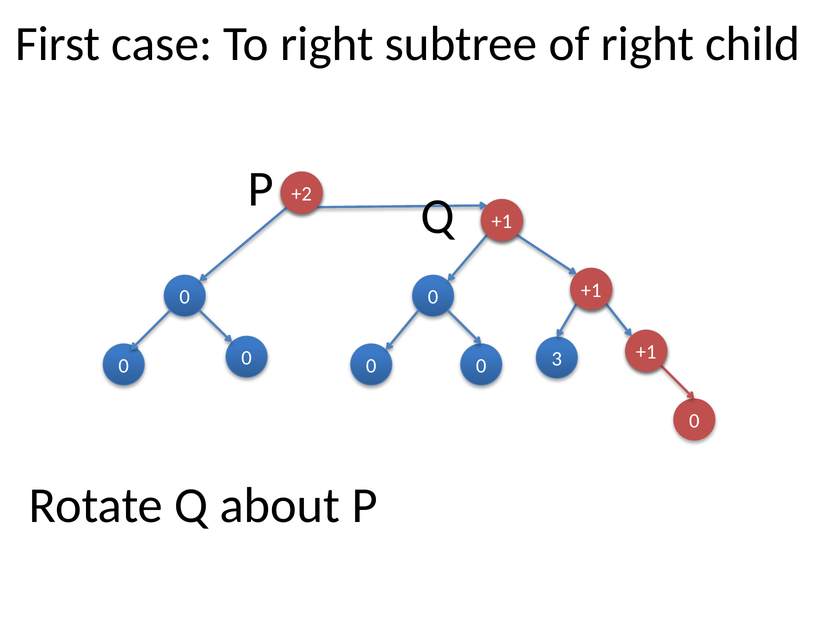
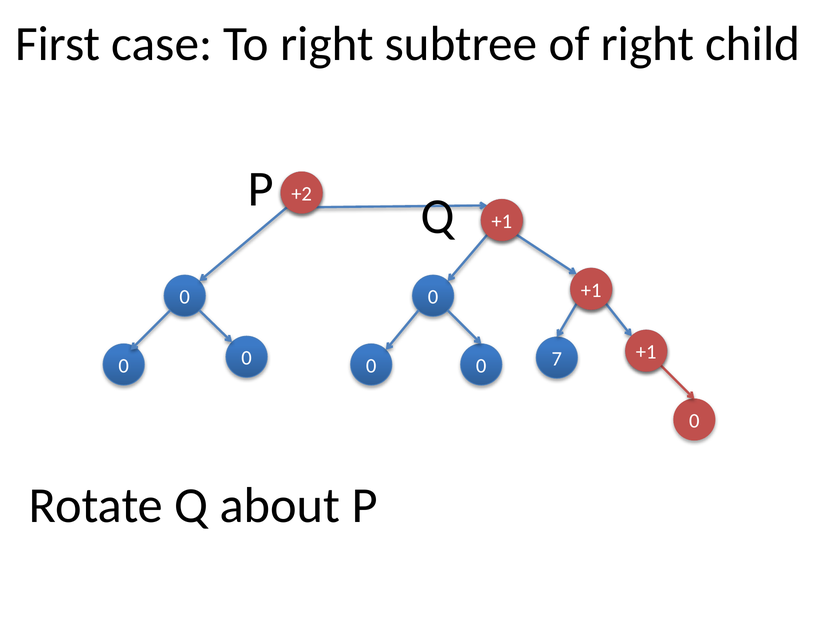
3: 3 -> 7
